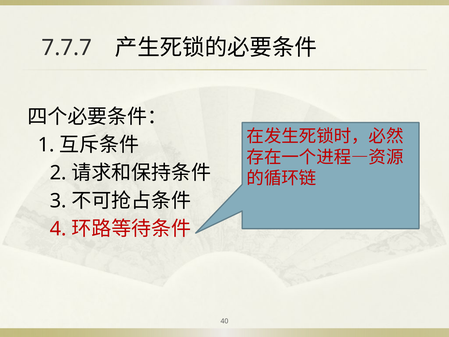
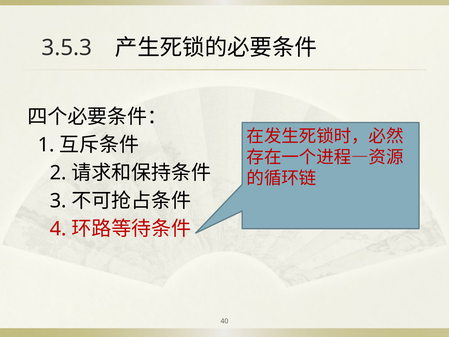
7.7.7: 7.7.7 -> 3.5.3
